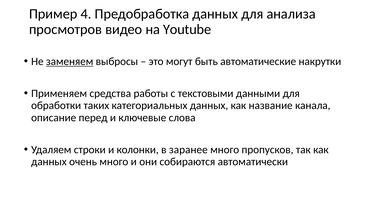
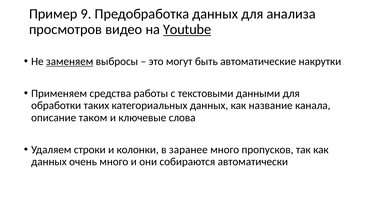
4: 4 -> 9
Youtube underline: none -> present
перед: перед -> таком
